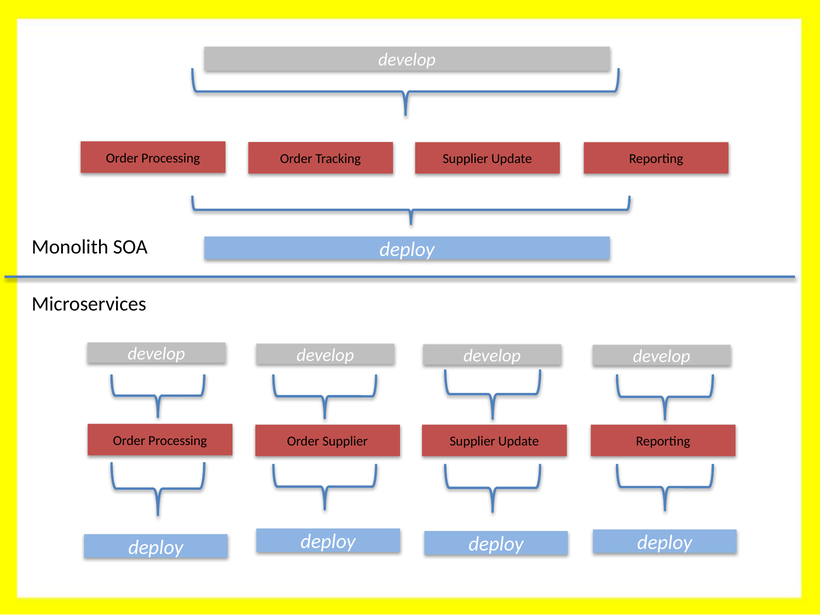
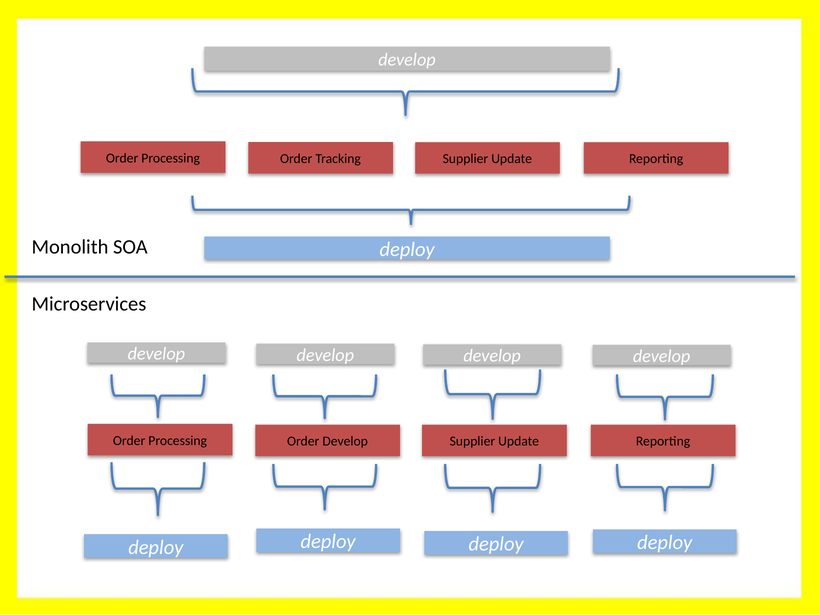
Order Supplier: Supplier -> Develop
